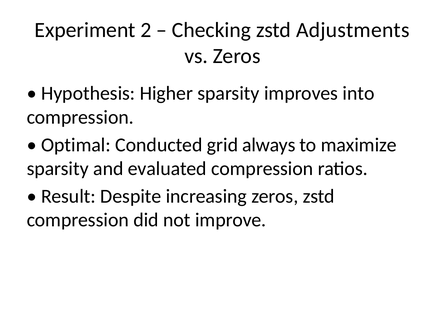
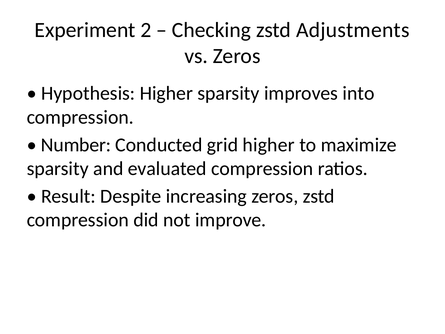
Optimal: Optimal -> Number
grid always: always -> higher
